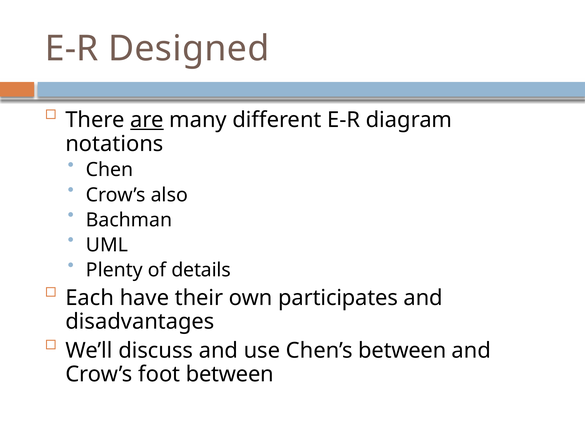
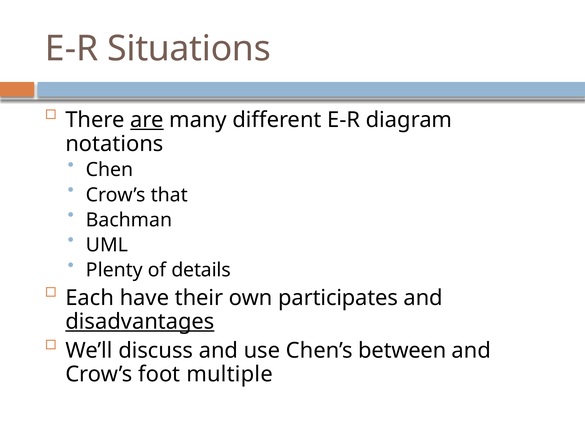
Designed: Designed -> Situations
also: also -> that
disadvantages underline: none -> present
foot between: between -> multiple
